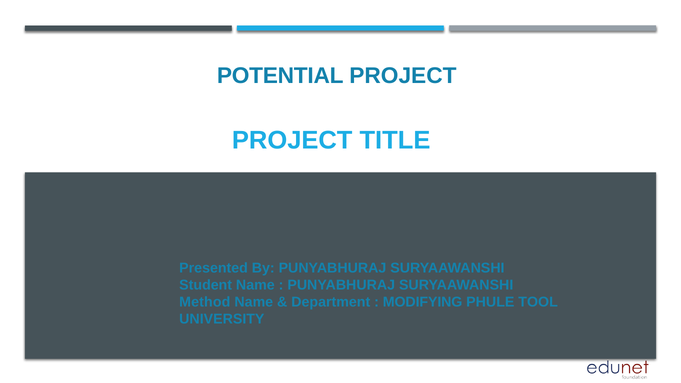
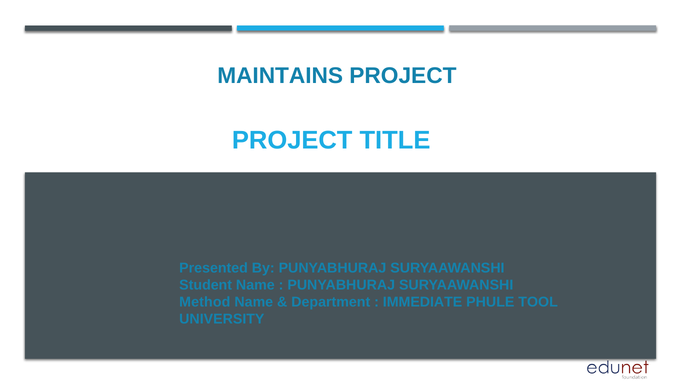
POTENTIAL: POTENTIAL -> MAINTAINS
MODIFYING: MODIFYING -> IMMEDIATE
